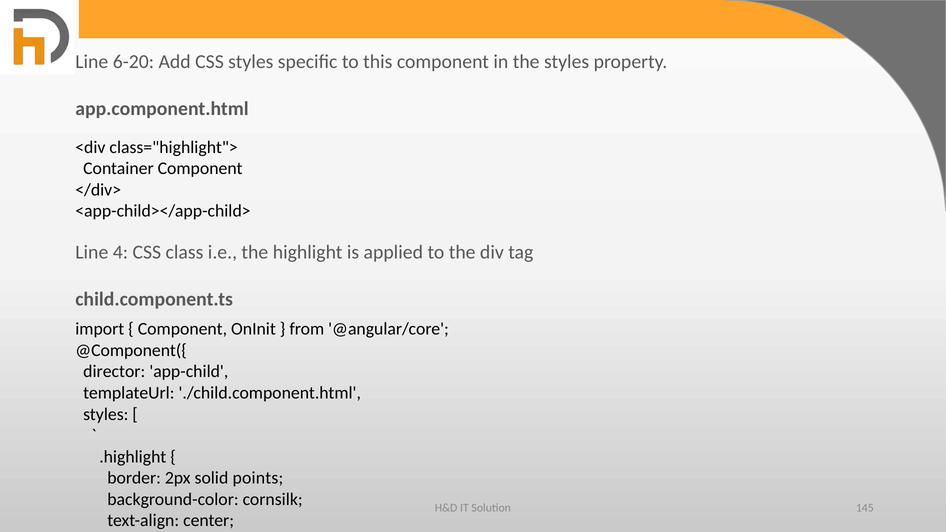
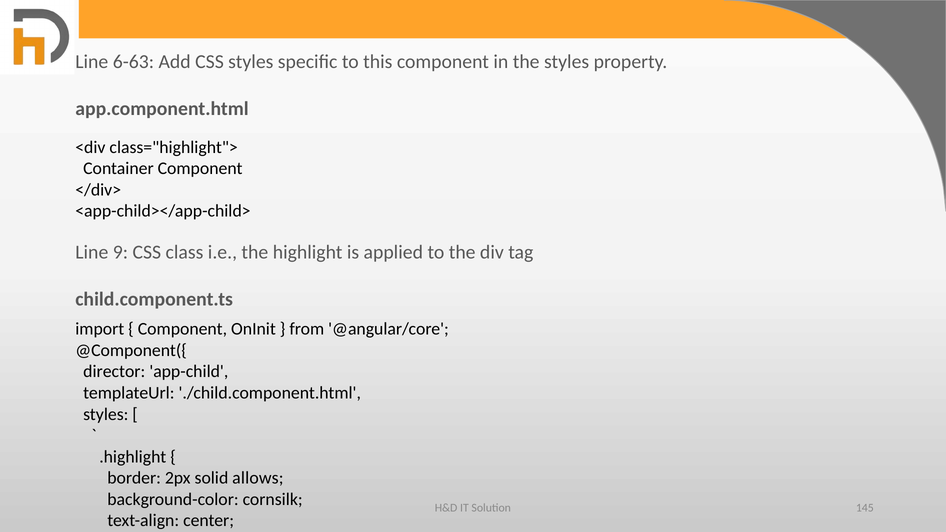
6-20: 6-20 -> 6-63
4: 4 -> 9
points: points -> allows
